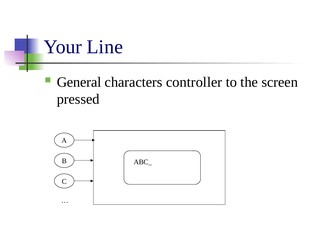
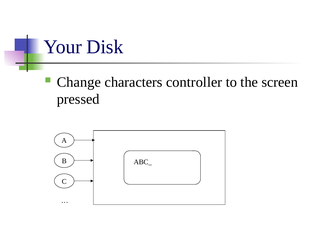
Line: Line -> Disk
General: General -> Change
